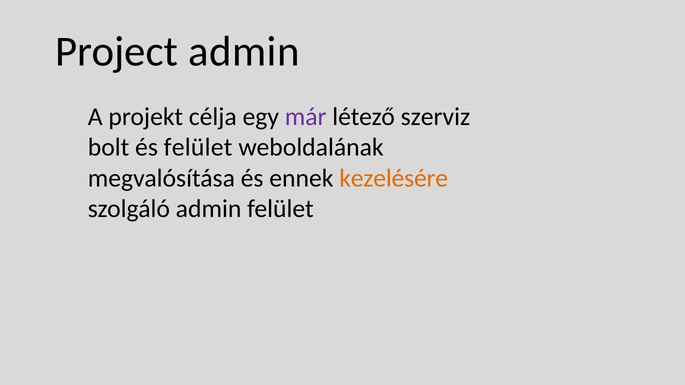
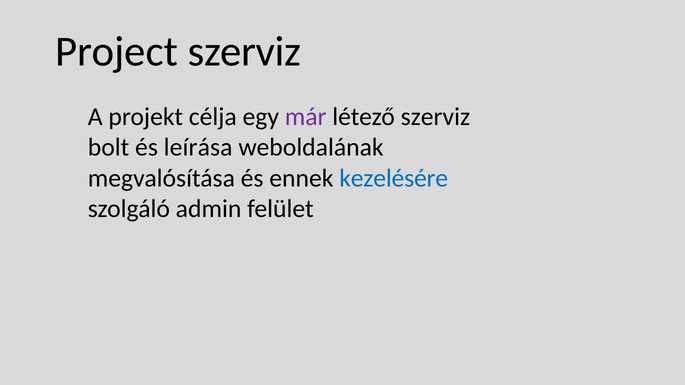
Project admin: admin -> szerviz
és felület: felület -> leírása
kezelésére colour: orange -> blue
